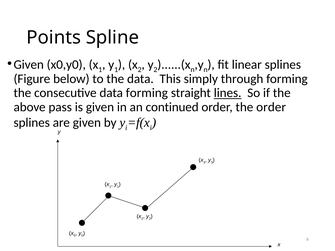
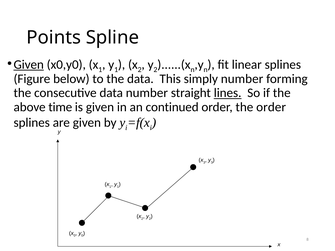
Given at (29, 65) underline: none -> present
simply through: through -> number
data forming: forming -> number
pass: pass -> time
